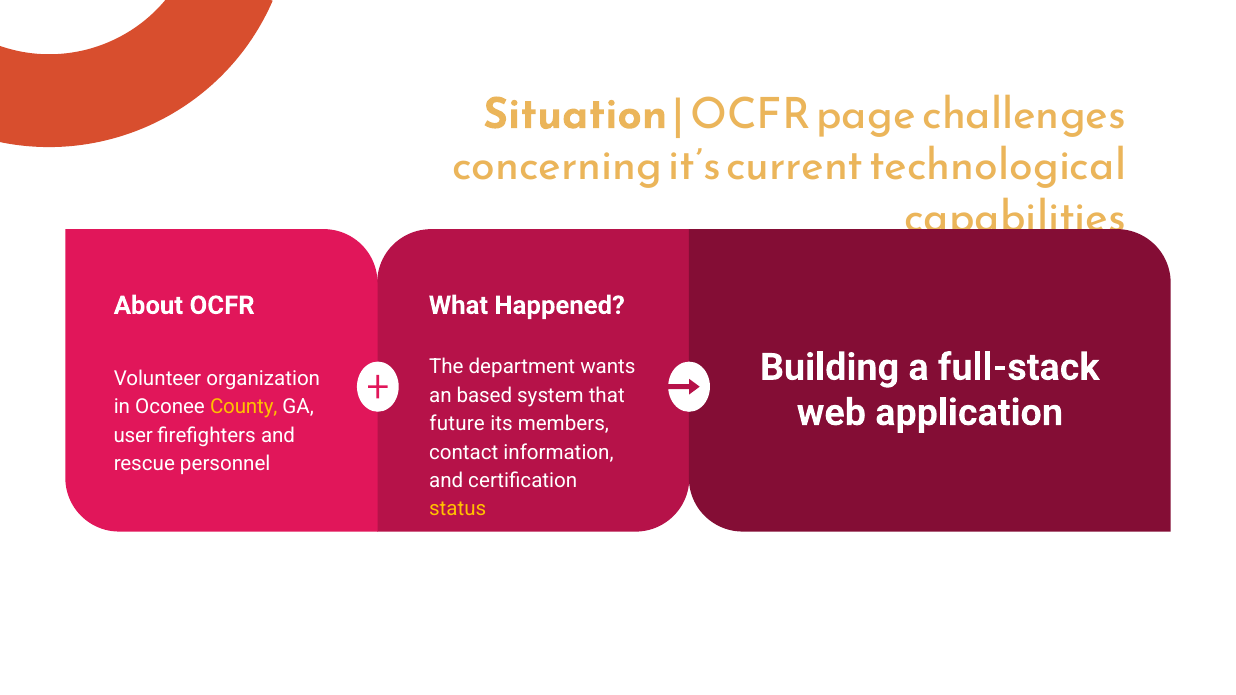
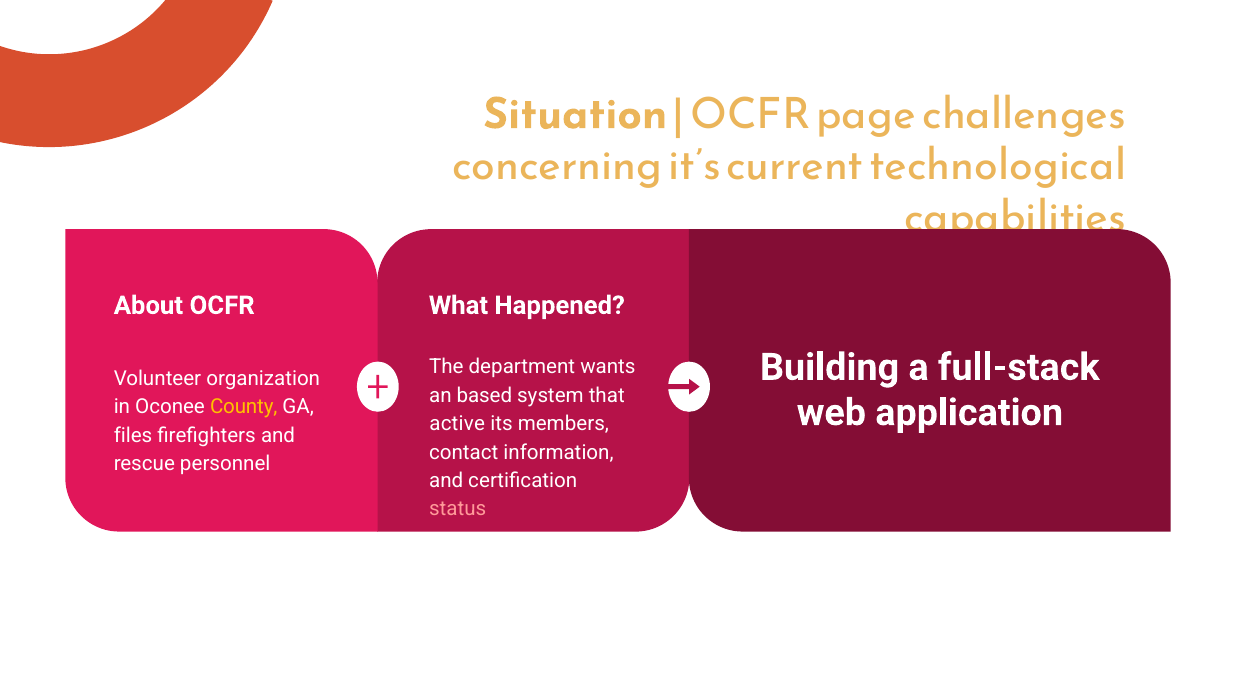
future: future -> active
user: user -> files
status colour: yellow -> pink
